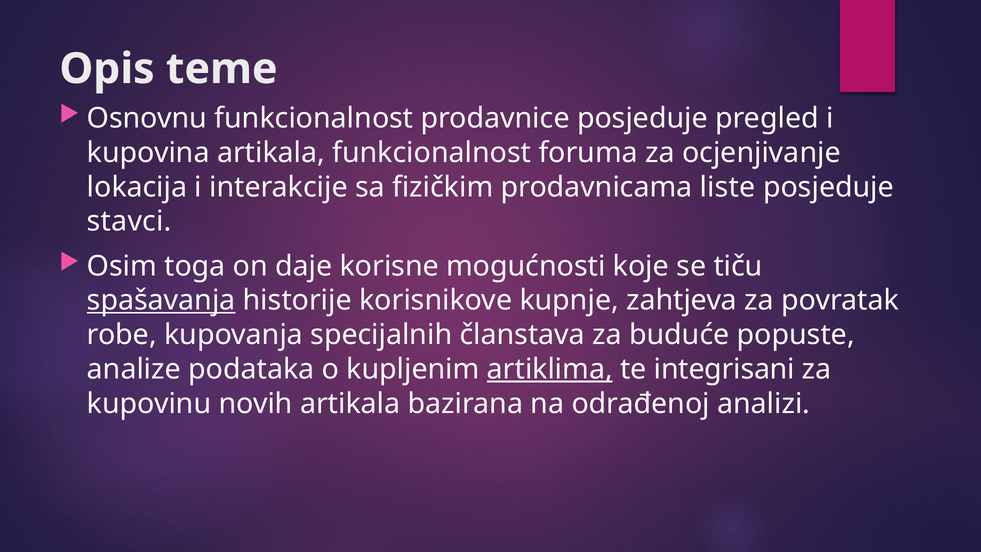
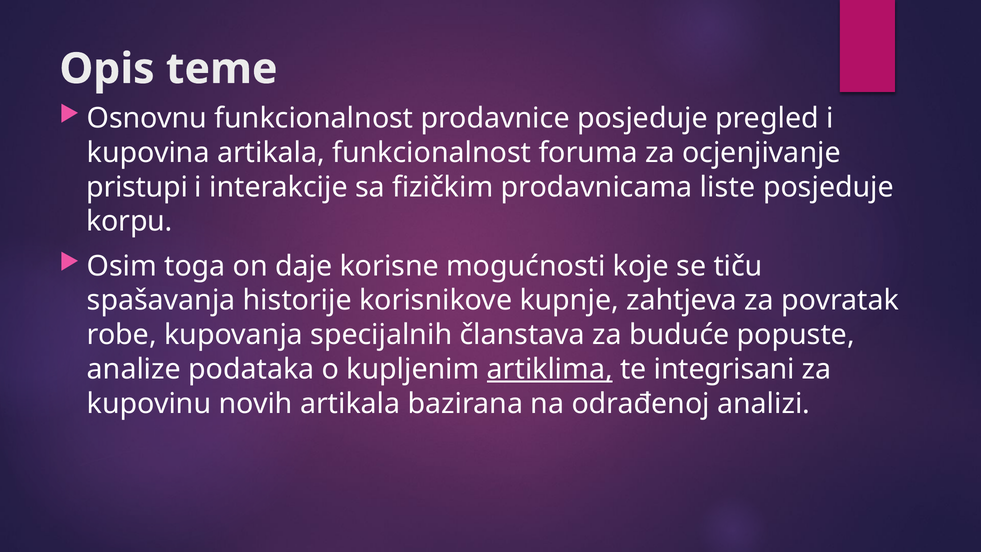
lokacija: lokacija -> pristupi
stavci: stavci -> korpu
spašavanja underline: present -> none
